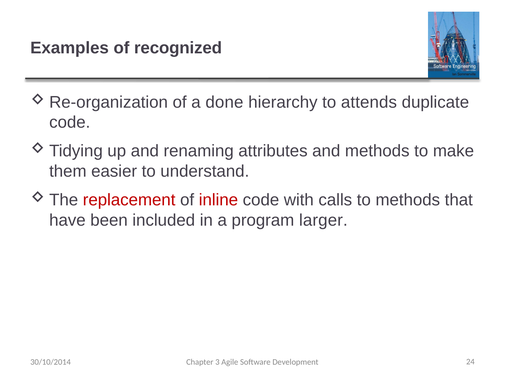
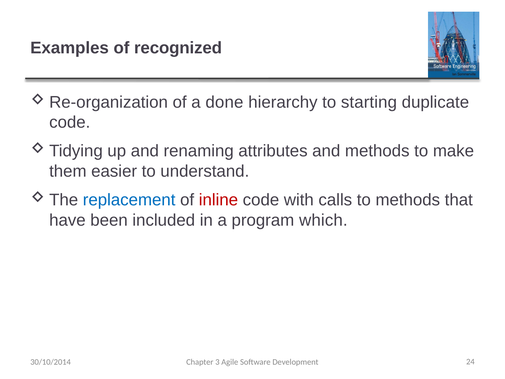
attends: attends -> starting
replacement colour: red -> blue
larger: larger -> which
